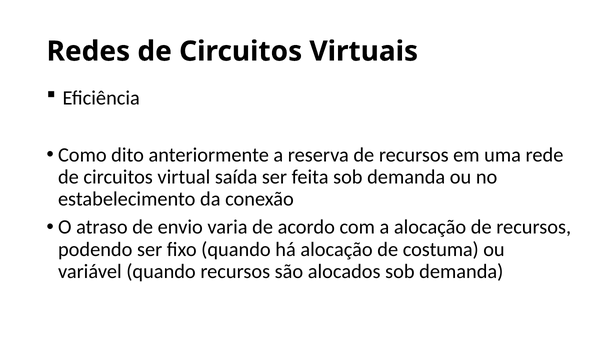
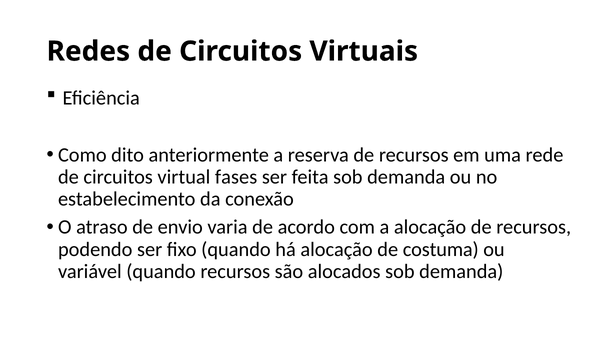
saída: saída -> fases
